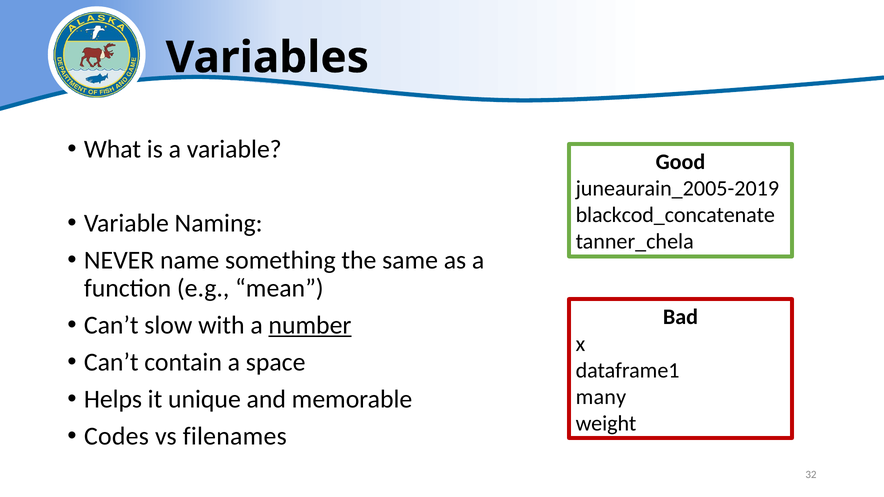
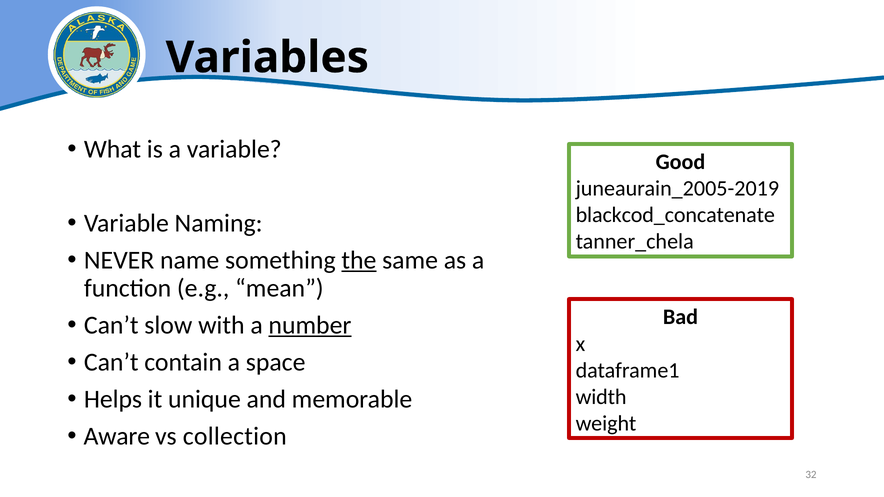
the underline: none -> present
many: many -> width
Codes: Codes -> Aware
filenames: filenames -> collection
